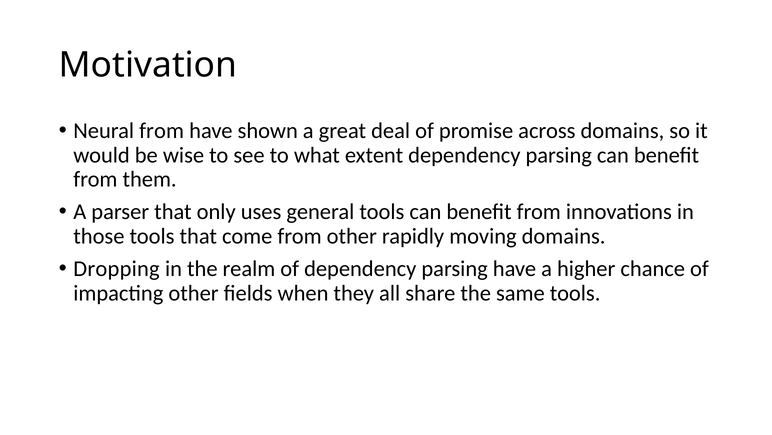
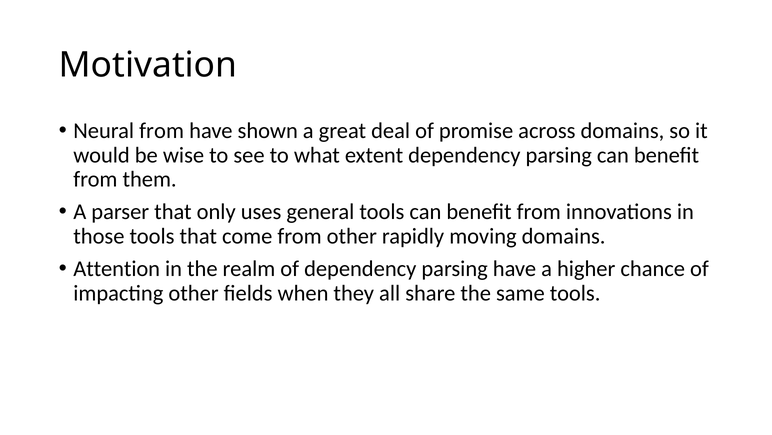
Dropping: Dropping -> Attention
